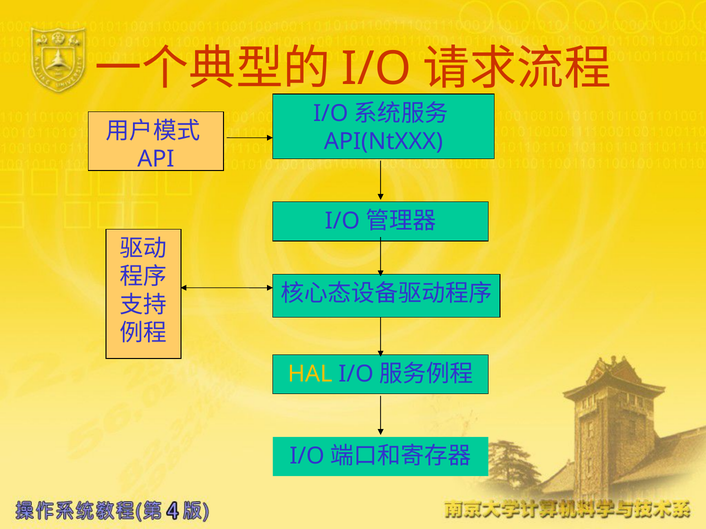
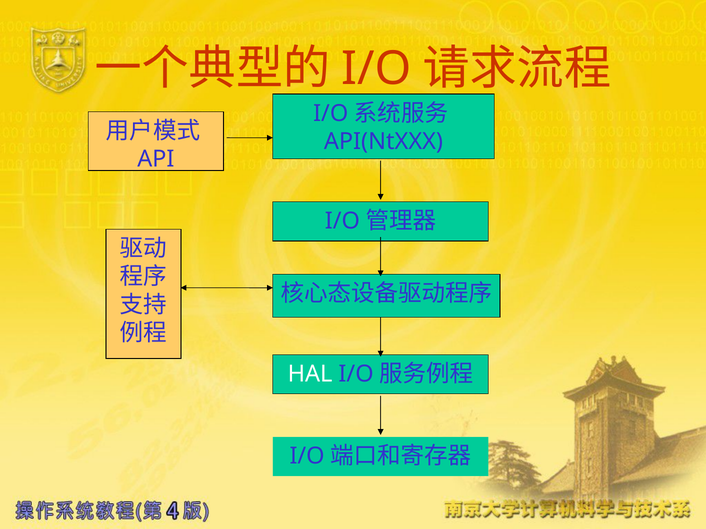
HAL colour: yellow -> white
